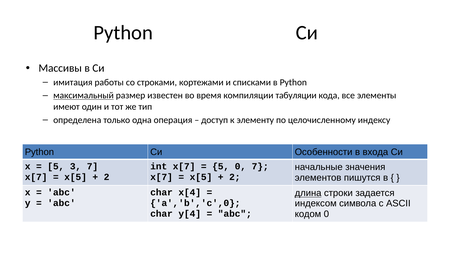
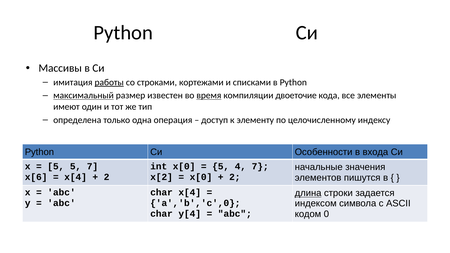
работы underline: none -> present
время underline: none -> present
табуляции: табуляции -> двоеточие
5 3: 3 -> 5
int x[7: x[7 -> x[0
5 0: 0 -> 4
x[7 at (36, 177): x[7 -> x[6
x[5 at (76, 177): x[5 -> x[4
x[7 at (162, 177): x[7 -> x[2
x[5 at (201, 177): x[5 -> x[0
